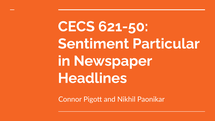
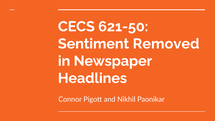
Particular: Particular -> Removed
